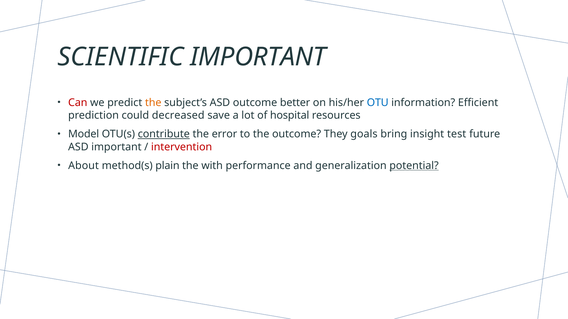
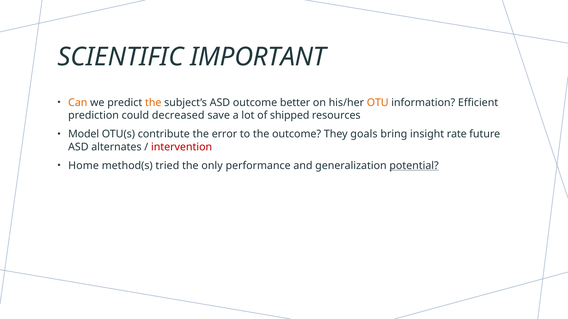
Can colour: red -> orange
OTU colour: blue -> orange
hospital: hospital -> shipped
contribute underline: present -> none
test: test -> rate
ASD important: important -> alternates
About: About -> Home
plain: plain -> tried
with: with -> only
